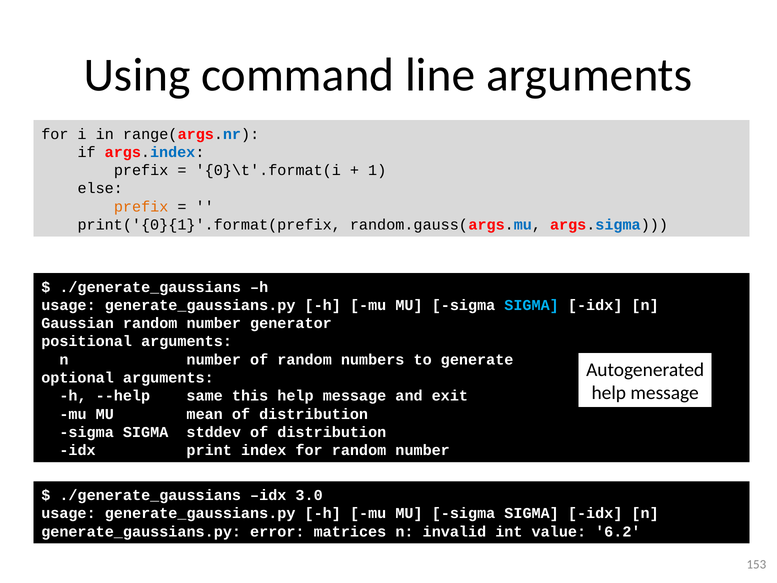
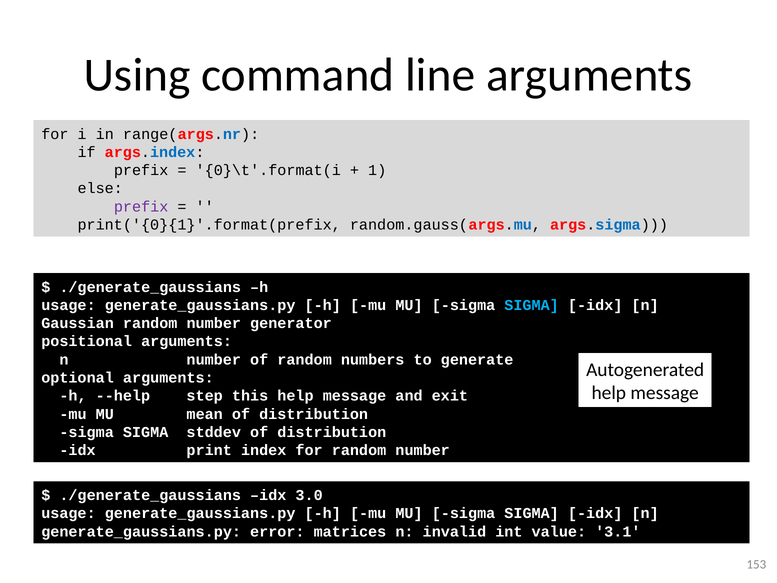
prefix at (141, 207) colour: orange -> purple
same: same -> step
6.2: 6.2 -> 3.1
